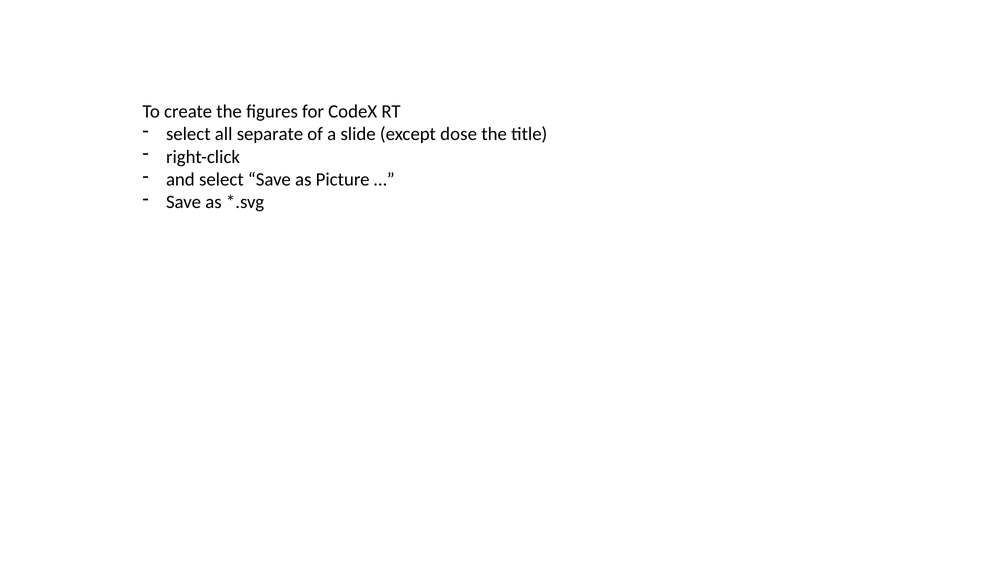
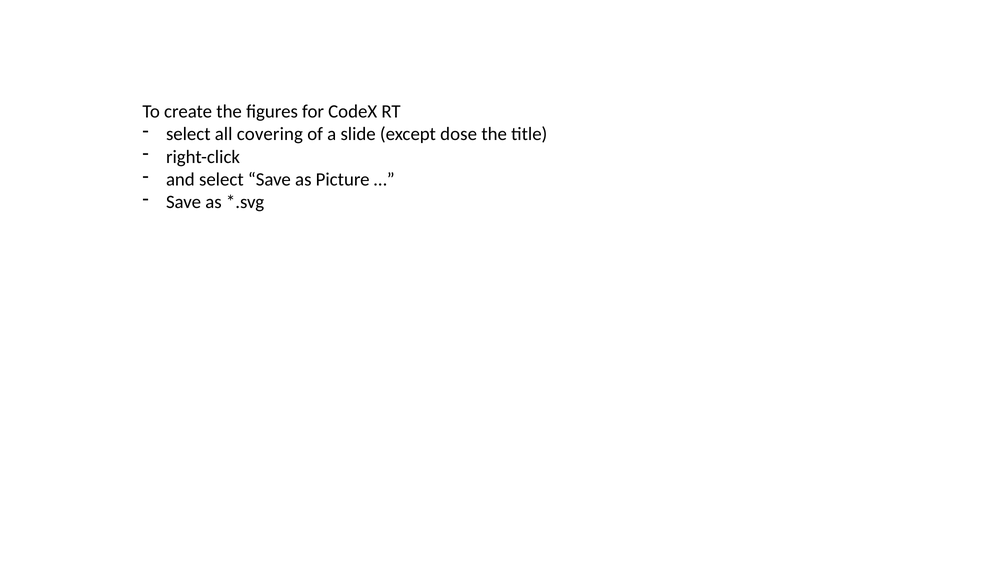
separate: separate -> covering
